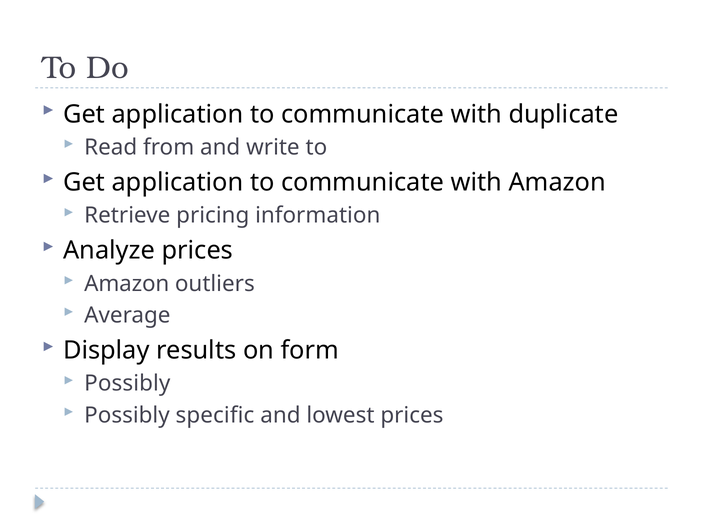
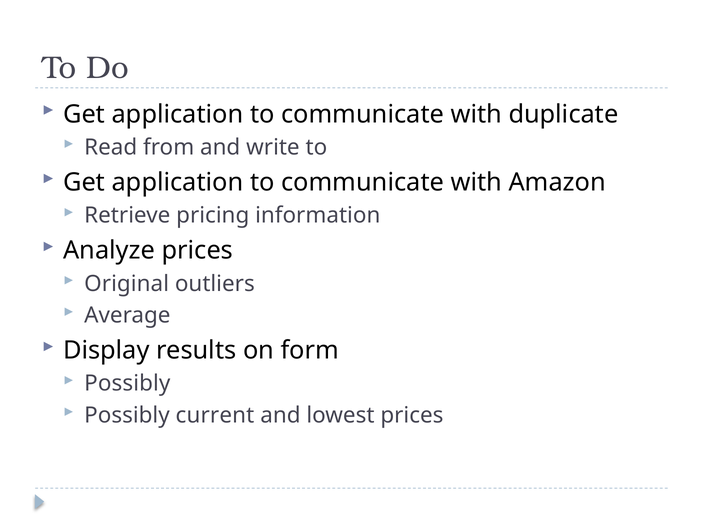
Amazon at (127, 284): Amazon -> Original
specific: specific -> current
